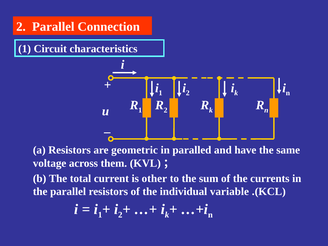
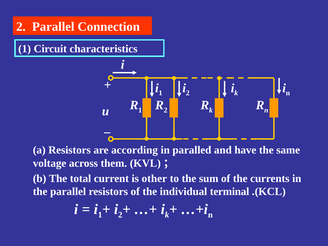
geometric: geometric -> according
variable: variable -> terminal
